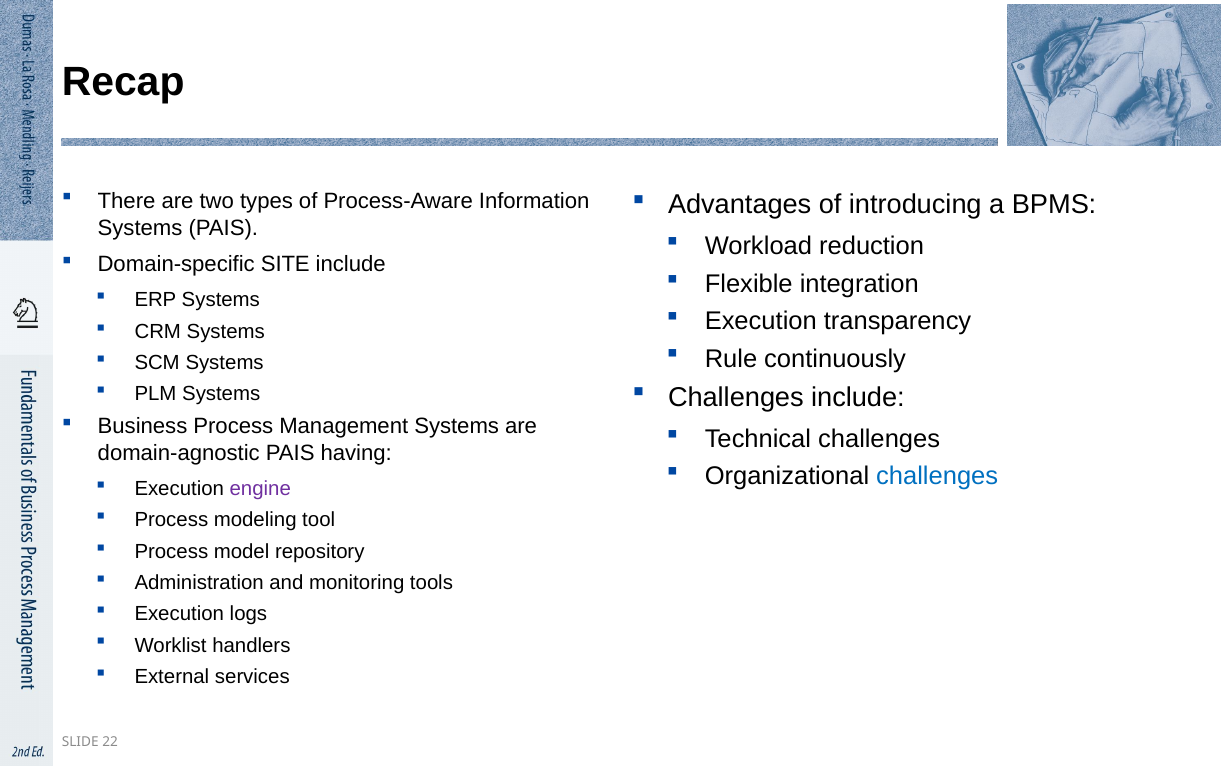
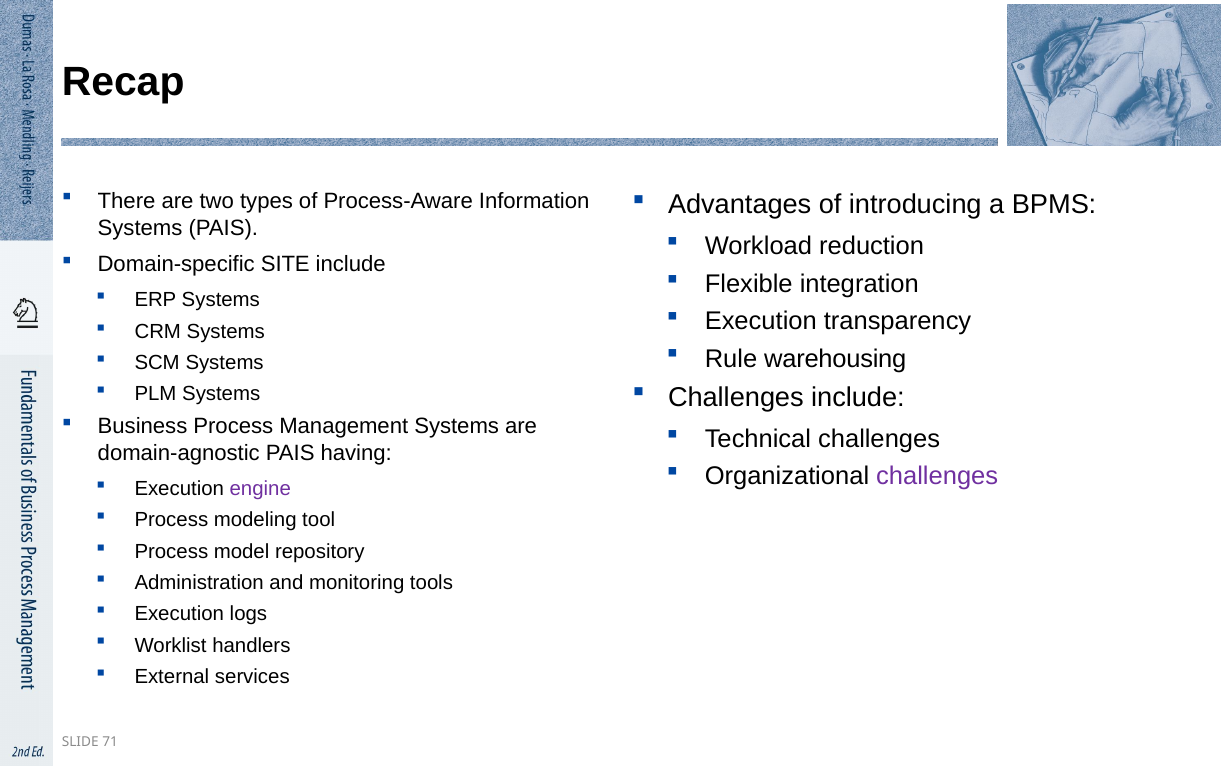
continuously: continuously -> warehousing
challenges at (937, 477) colour: blue -> purple
22: 22 -> 71
